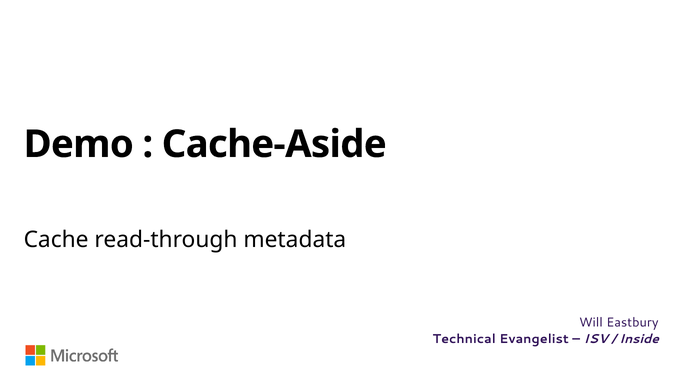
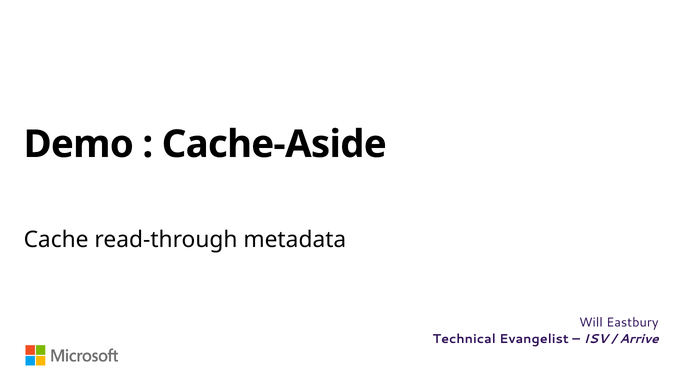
Inside: Inside -> Arrive
